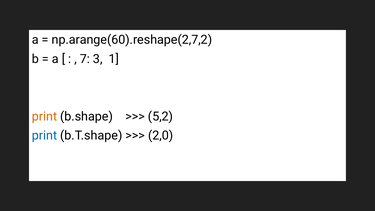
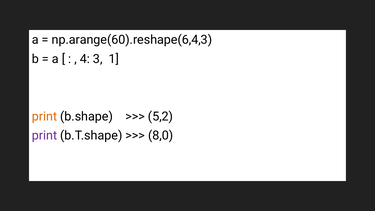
np.arange(60).reshape(2,7,2: np.arange(60).reshape(2,7,2 -> np.arange(60).reshape(6,4,3
7: 7 -> 4
print at (44, 136) colour: blue -> purple
2,0: 2,0 -> 8,0
